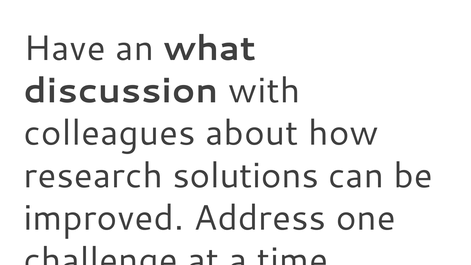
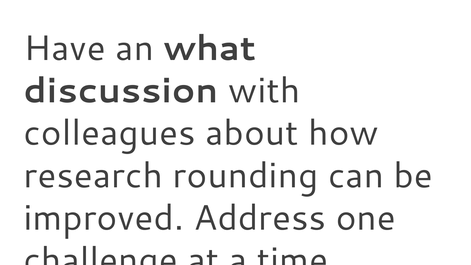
solutions: solutions -> rounding
